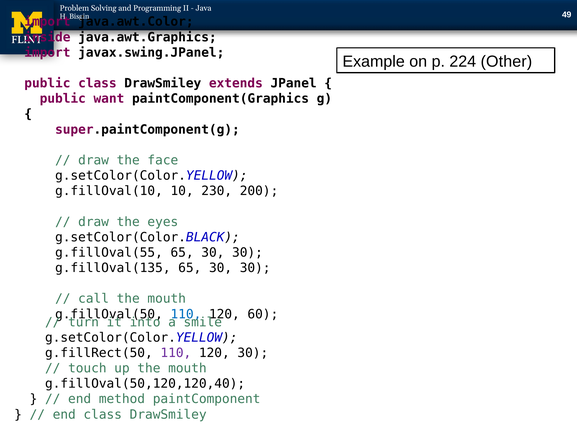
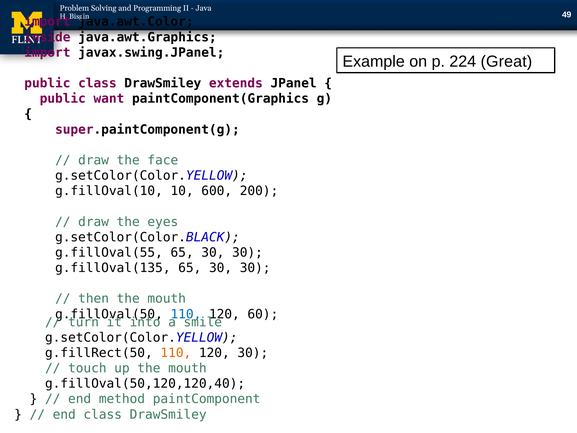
Other: Other -> Great
230: 230 -> 600
call: call -> then
110 at (176, 353) colour: purple -> orange
